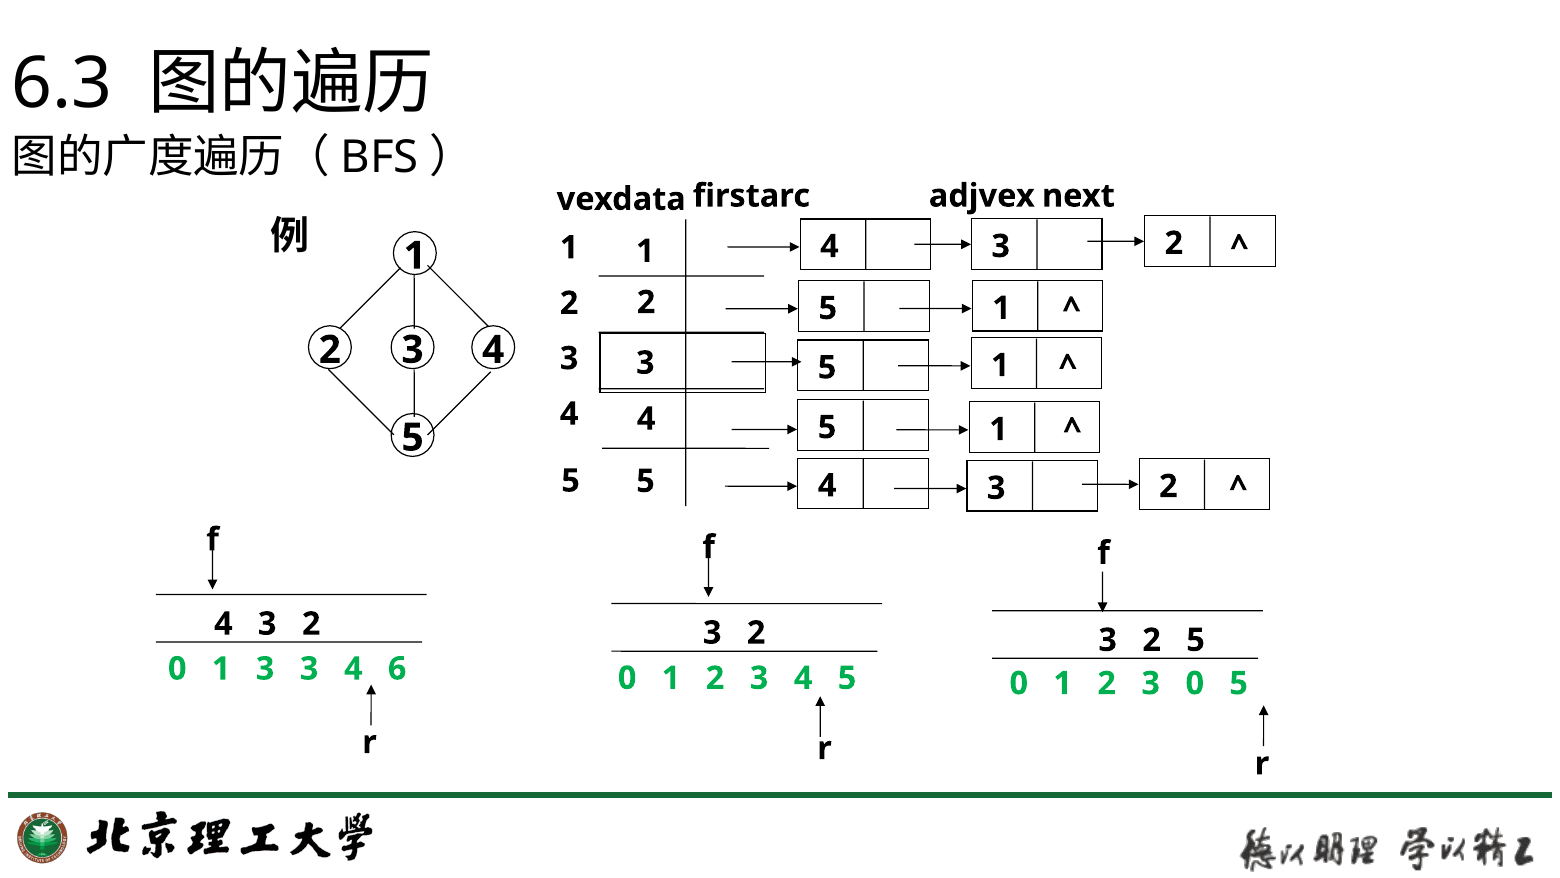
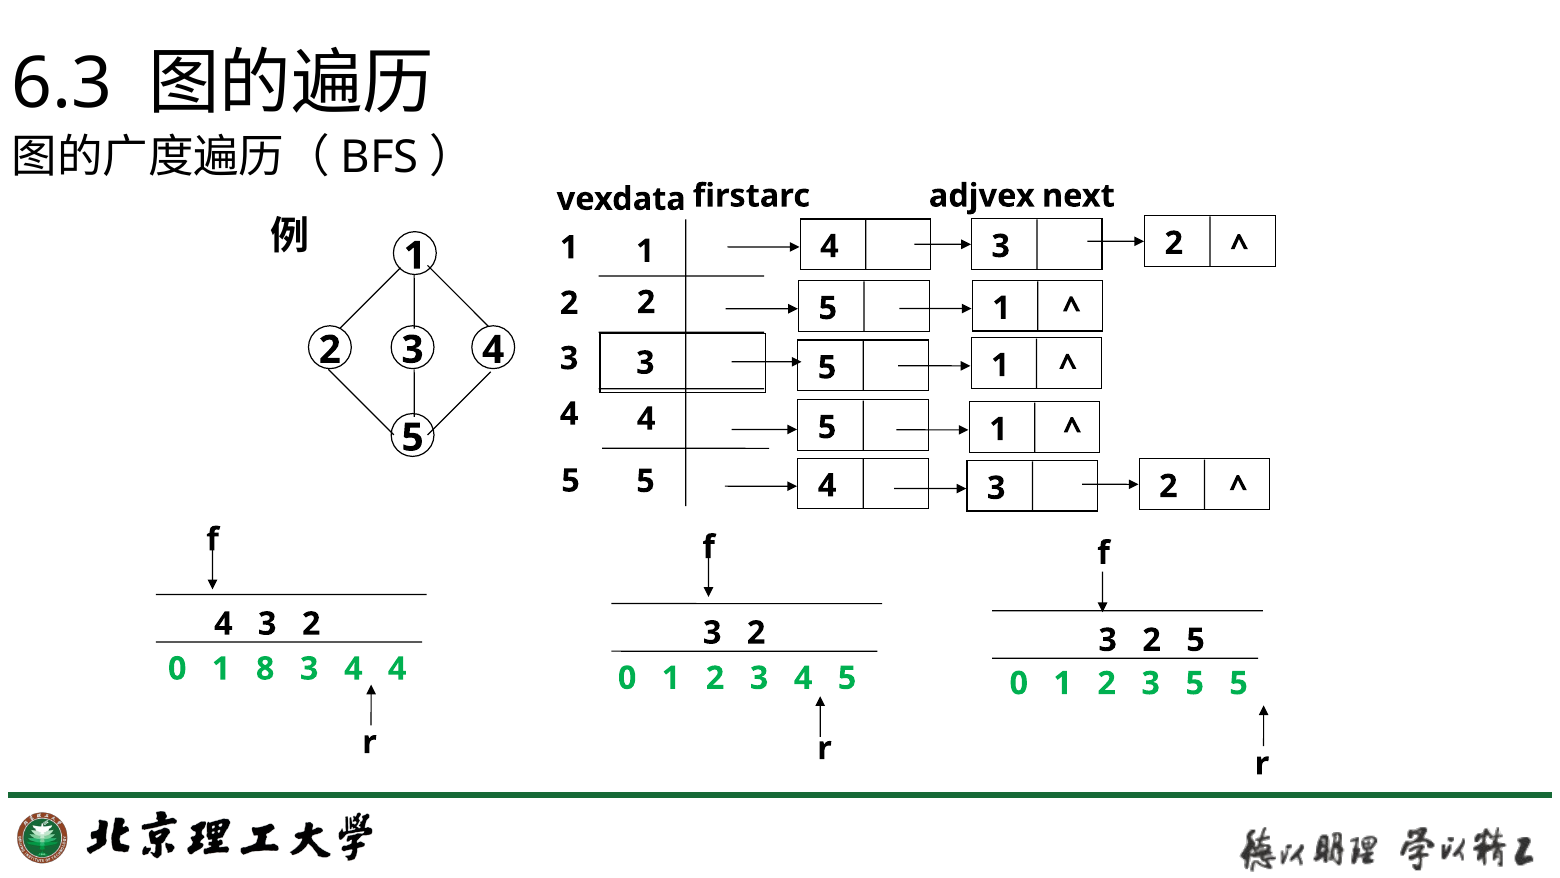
0 1 3: 3 -> 8
3 4 6: 6 -> 4
1 2 3 0: 0 -> 5
